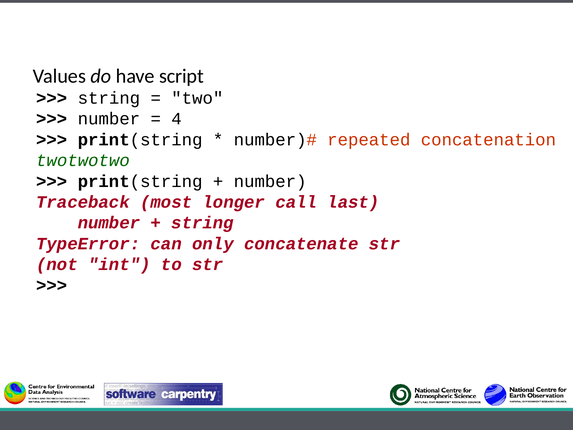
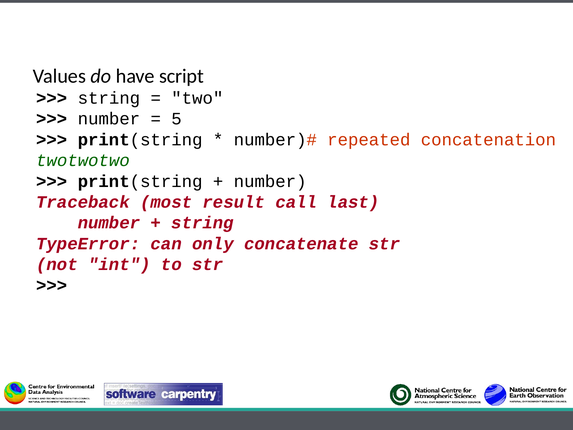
4: 4 -> 5
longer: longer -> result
